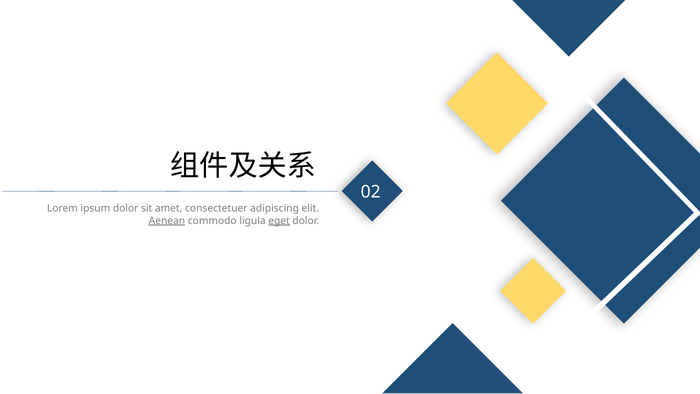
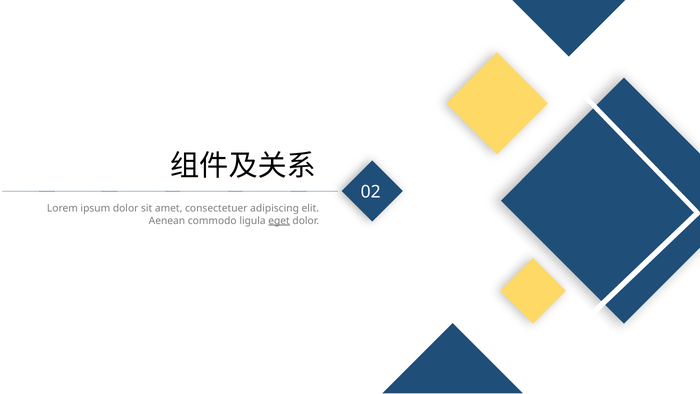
Aenean underline: present -> none
